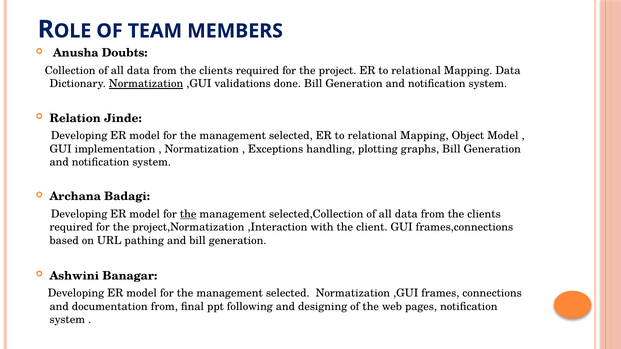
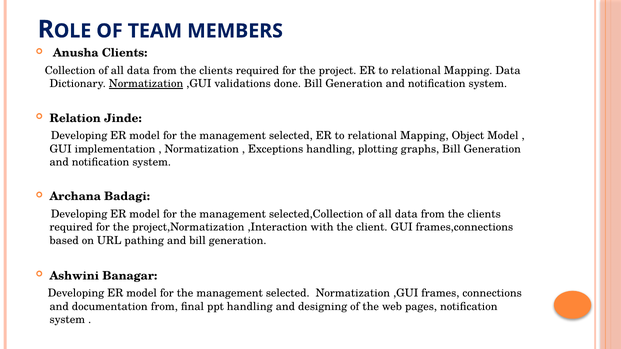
Anusha Doubts: Doubts -> Clients
the at (188, 214) underline: present -> none
ppt following: following -> handling
